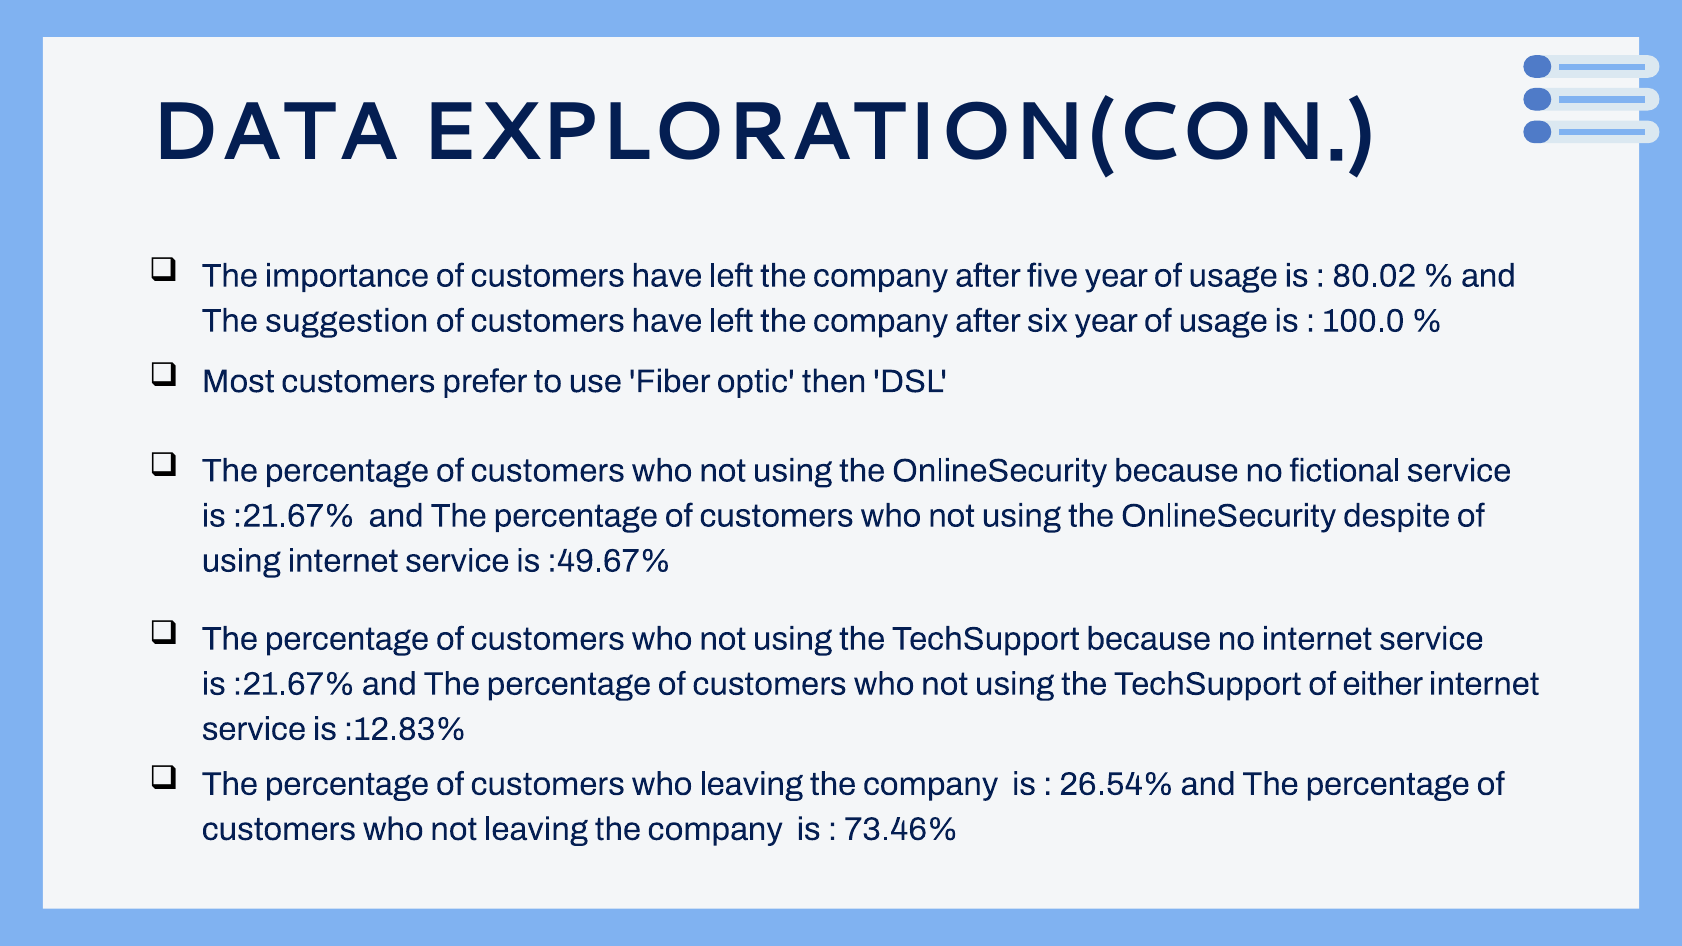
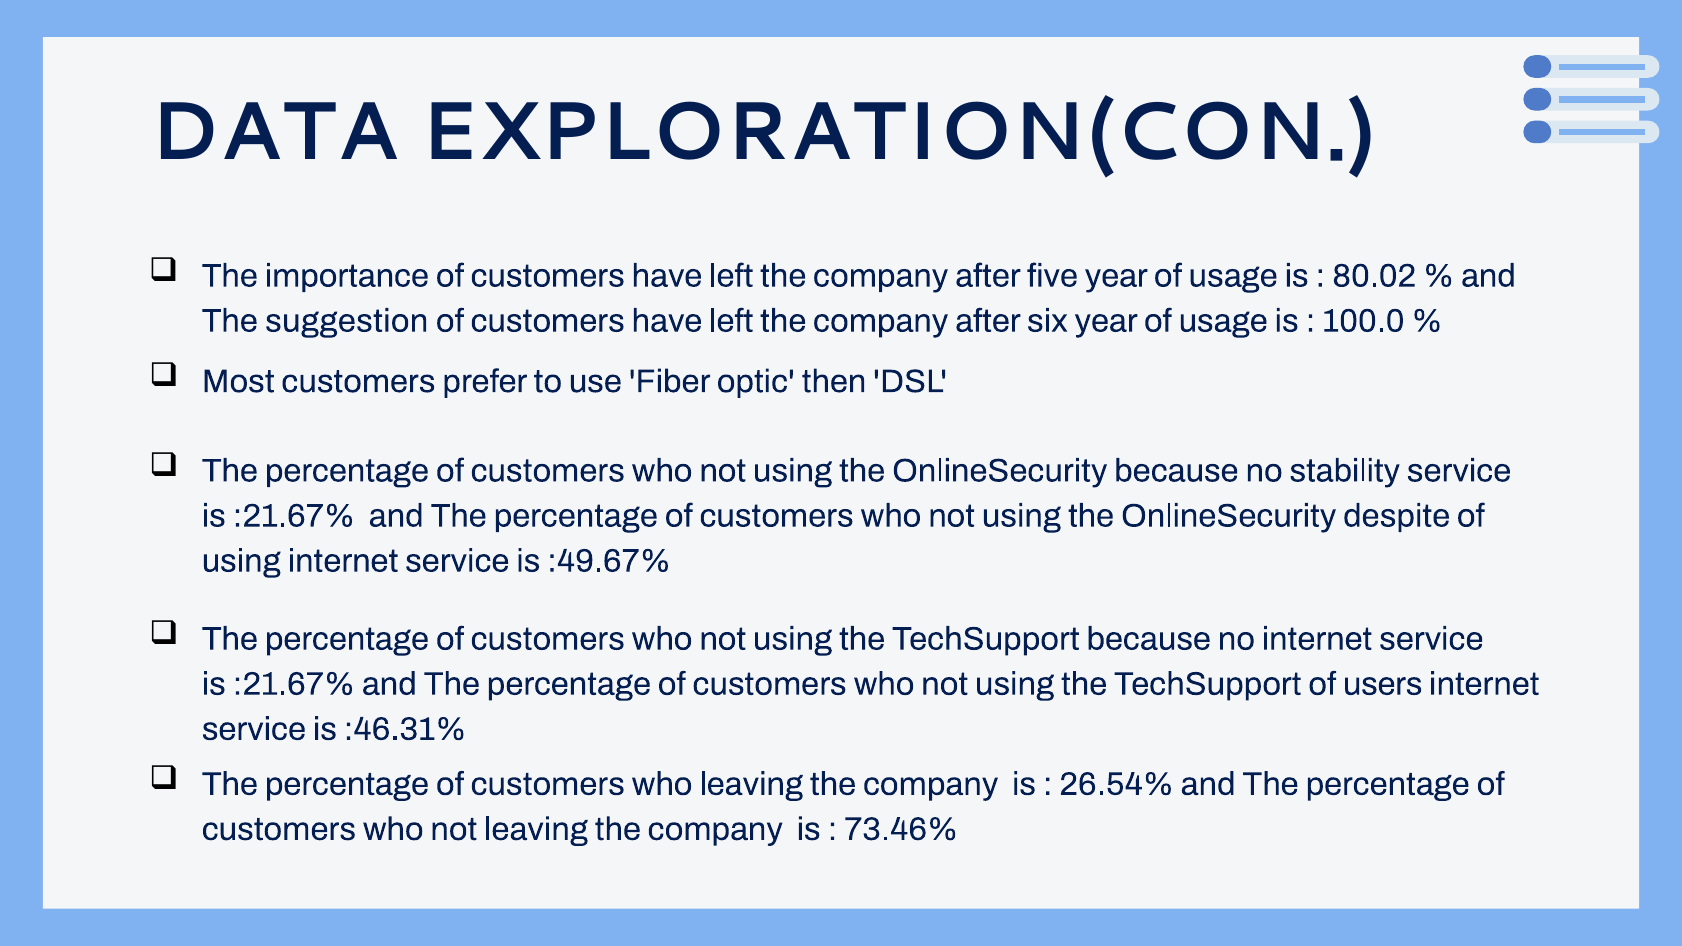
fictional: fictional -> stability
either: either -> users
:12.83%: :12.83% -> :46.31%
